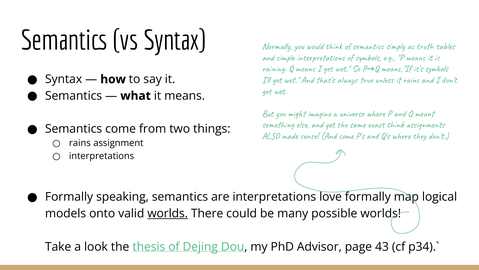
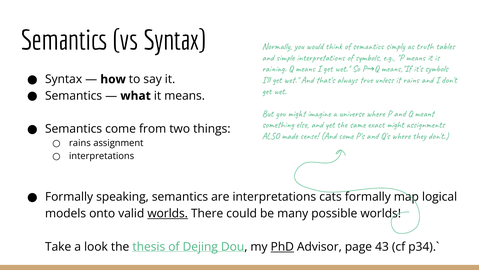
exact think: think -> might
love: love -> cats
PhD underline: none -> present
